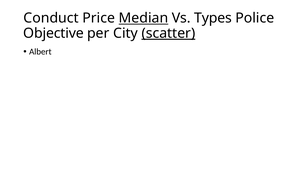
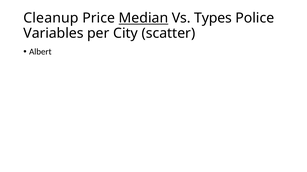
Conduct: Conduct -> Cleanup
Objective: Objective -> Variables
scatter underline: present -> none
